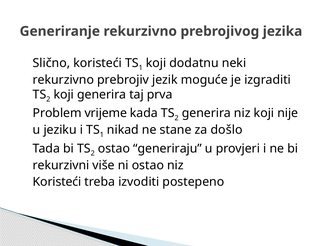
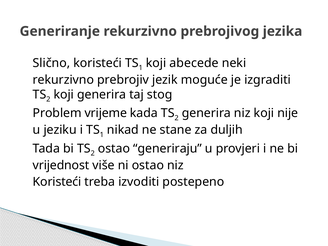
dodatnu: dodatnu -> abecede
prva: prva -> stog
došlo: došlo -> duljih
rekurzivni: rekurzivni -> vrijednost
